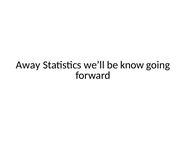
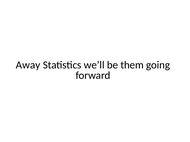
know: know -> them
